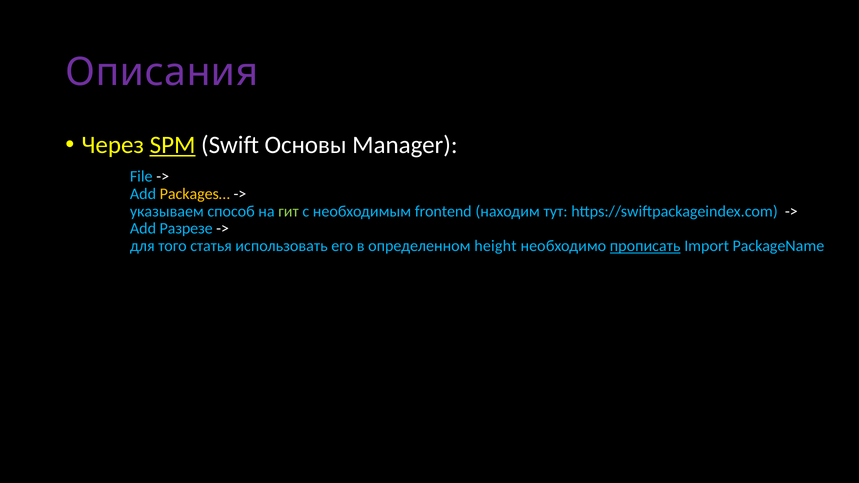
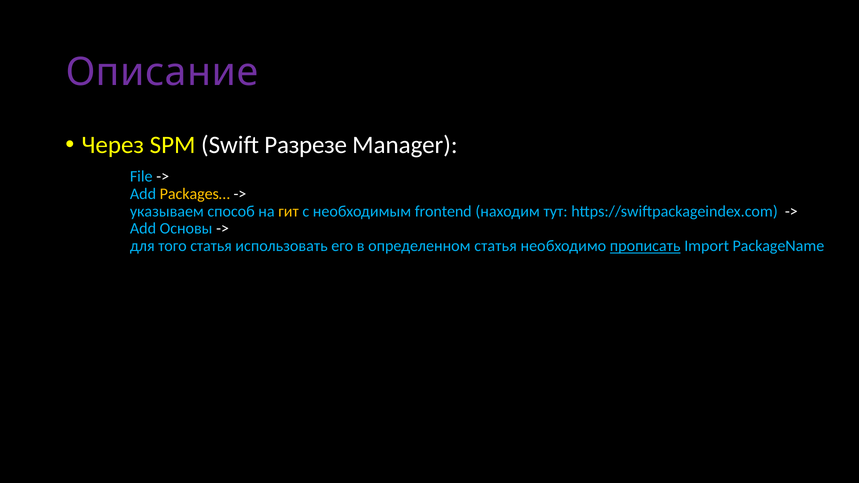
Описания: Описания -> Описание
SPM underline: present -> none
Основы: Основы -> Разрезе
гит colour: light green -> yellow
Разрезе: Разрезе -> Основы
определенном height: height -> статья
